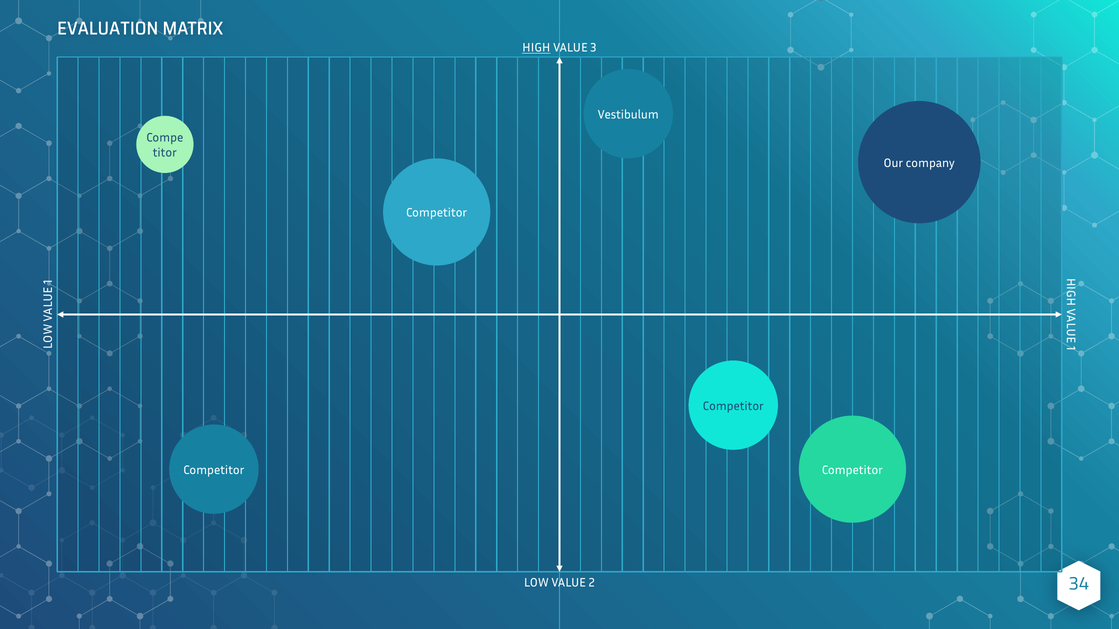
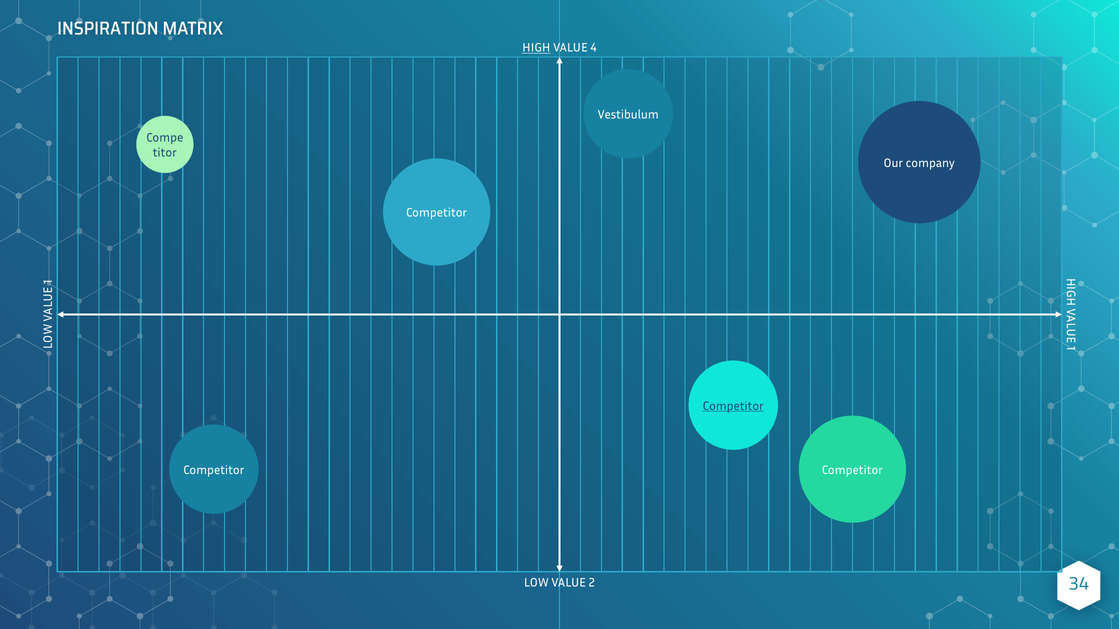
EVALUATION: EVALUATION -> INSPIRATION
3: 3 -> 4
Competitor at (733, 406) underline: none -> present
